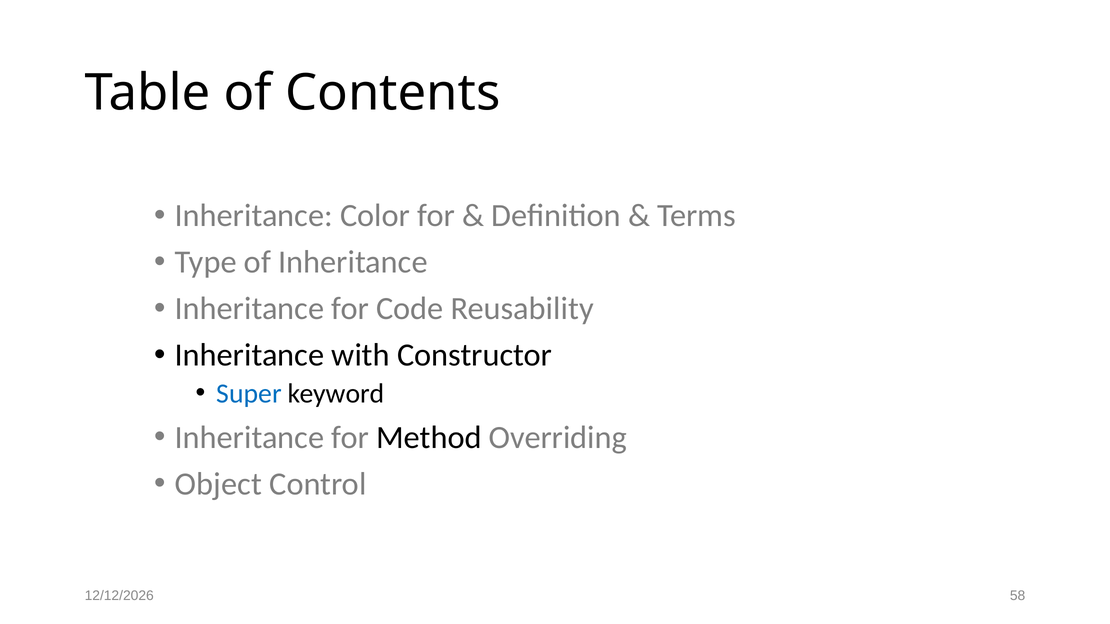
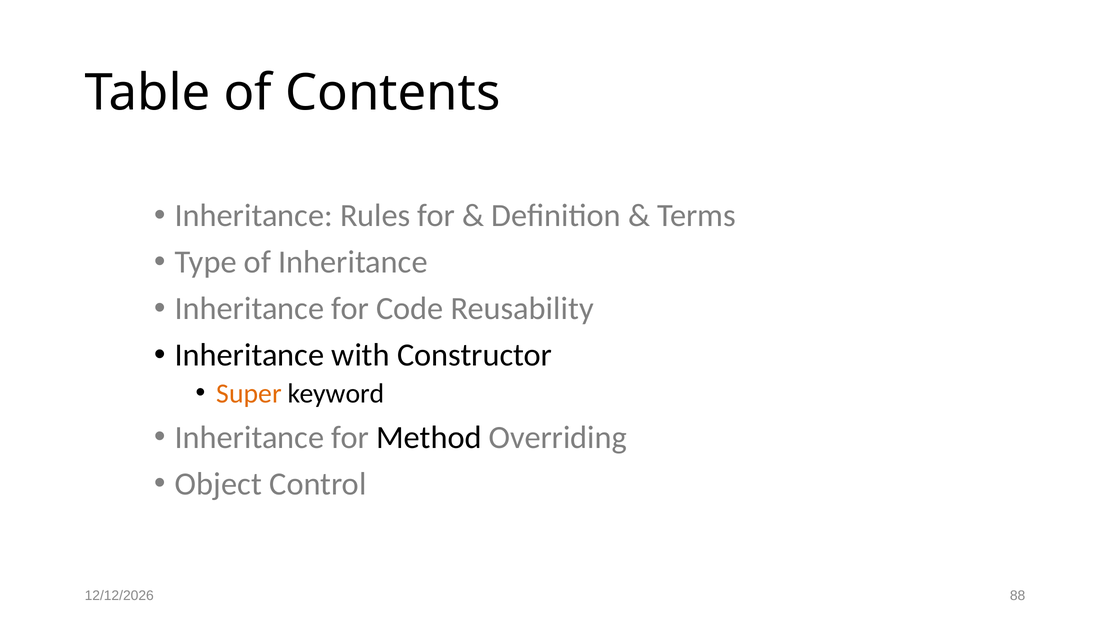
Color: Color -> Rules
Super colour: blue -> orange
58: 58 -> 88
